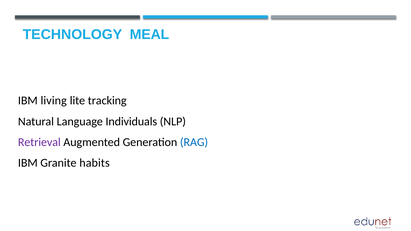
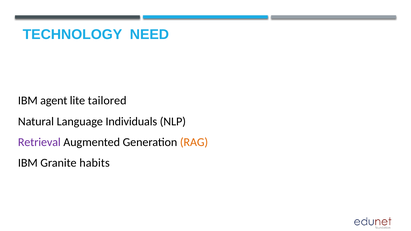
MEAL: MEAL -> NEED
living: living -> agent
tracking: tracking -> tailored
RAG colour: blue -> orange
